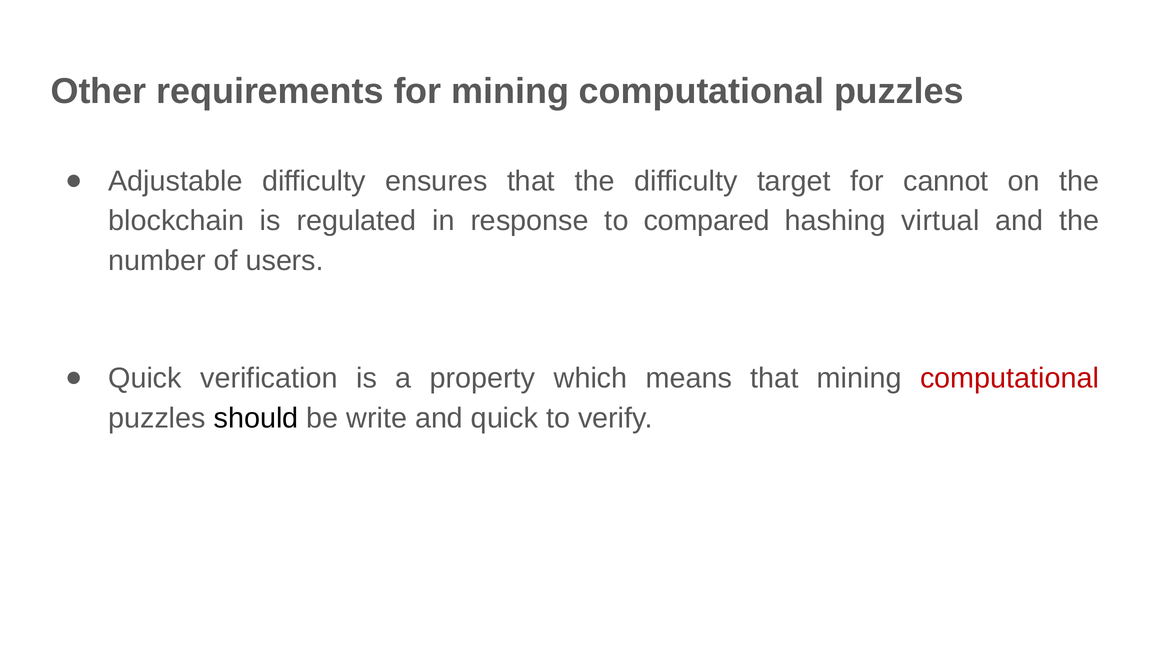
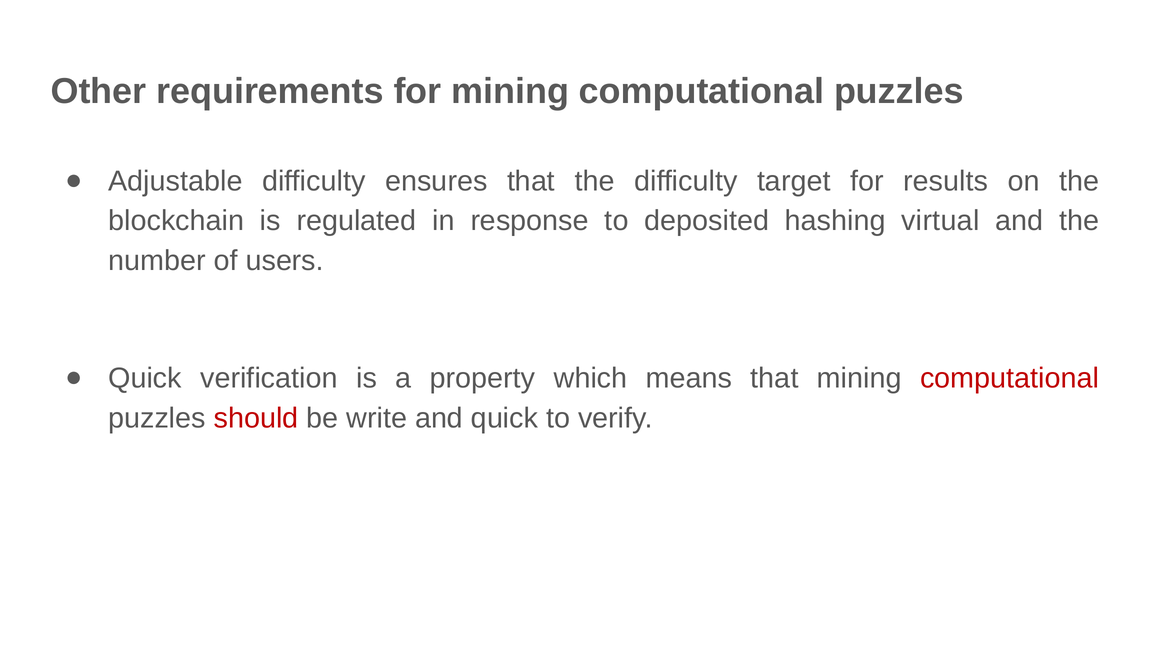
cannot: cannot -> results
compared: compared -> deposited
should colour: black -> red
